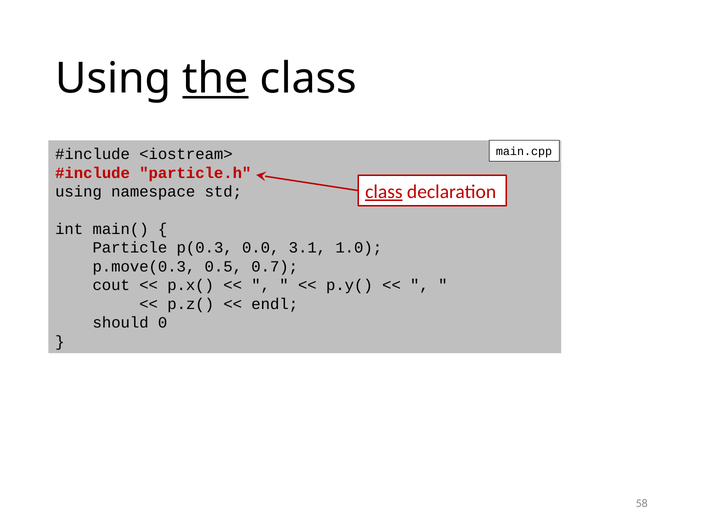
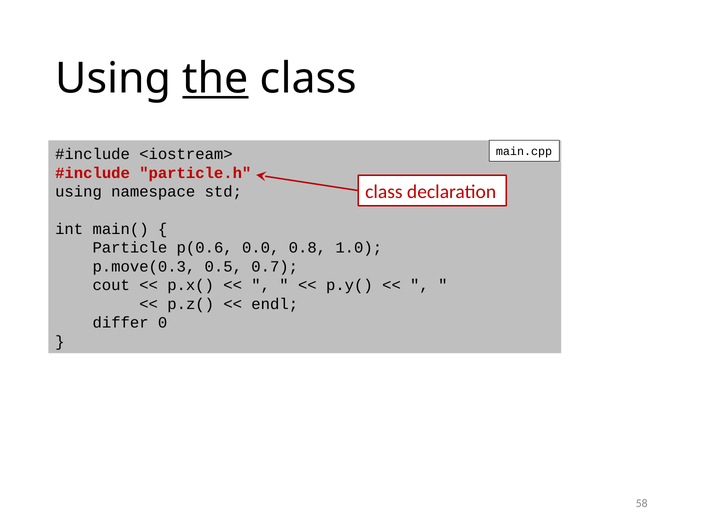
class at (384, 192) underline: present -> none
p(0.3: p(0.3 -> p(0.6
3.1: 3.1 -> 0.8
should: should -> differ
